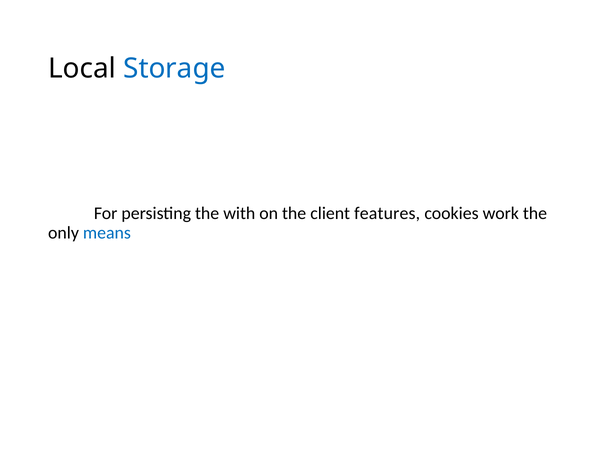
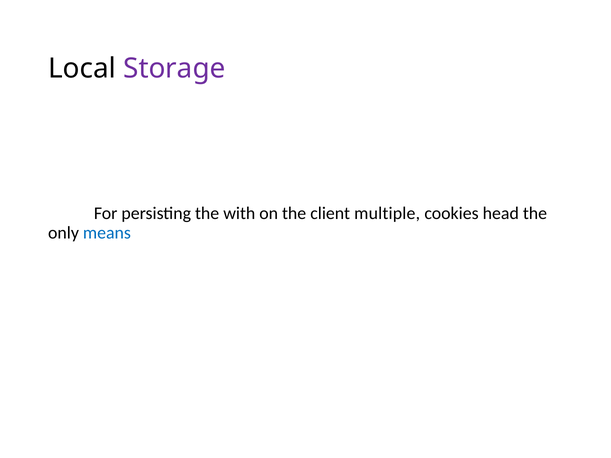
Storage colour: blue -> purple
features: features -> multiple
work: work -> head
